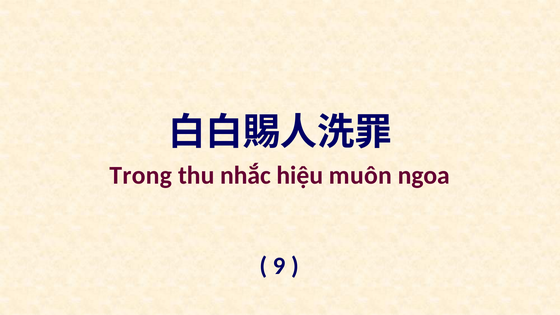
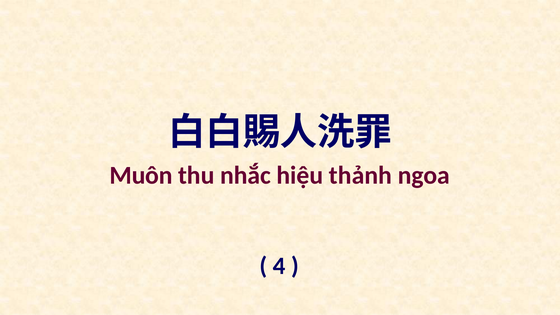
Trong: Trong -> Muôn
muôn: muôn -> thảnh
9: 9 -> 4
